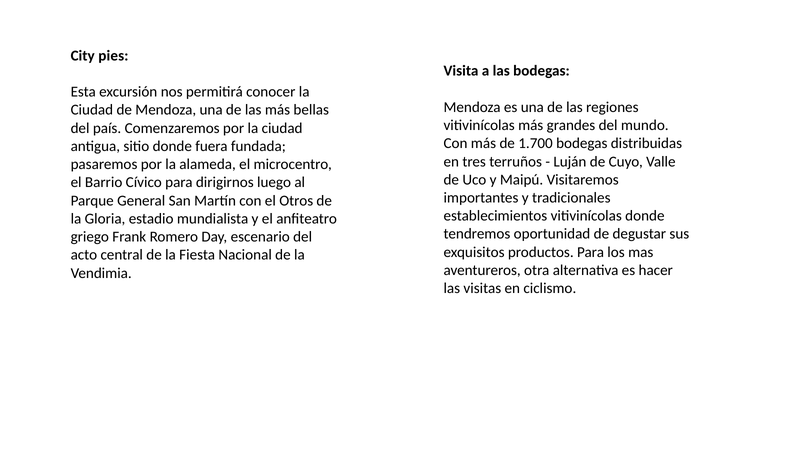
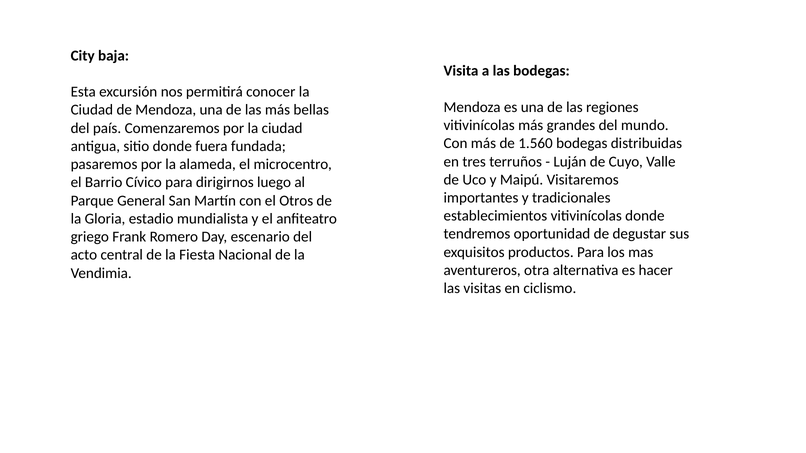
pies: pies -> baja
1.700: 1.700 -> 1.560
